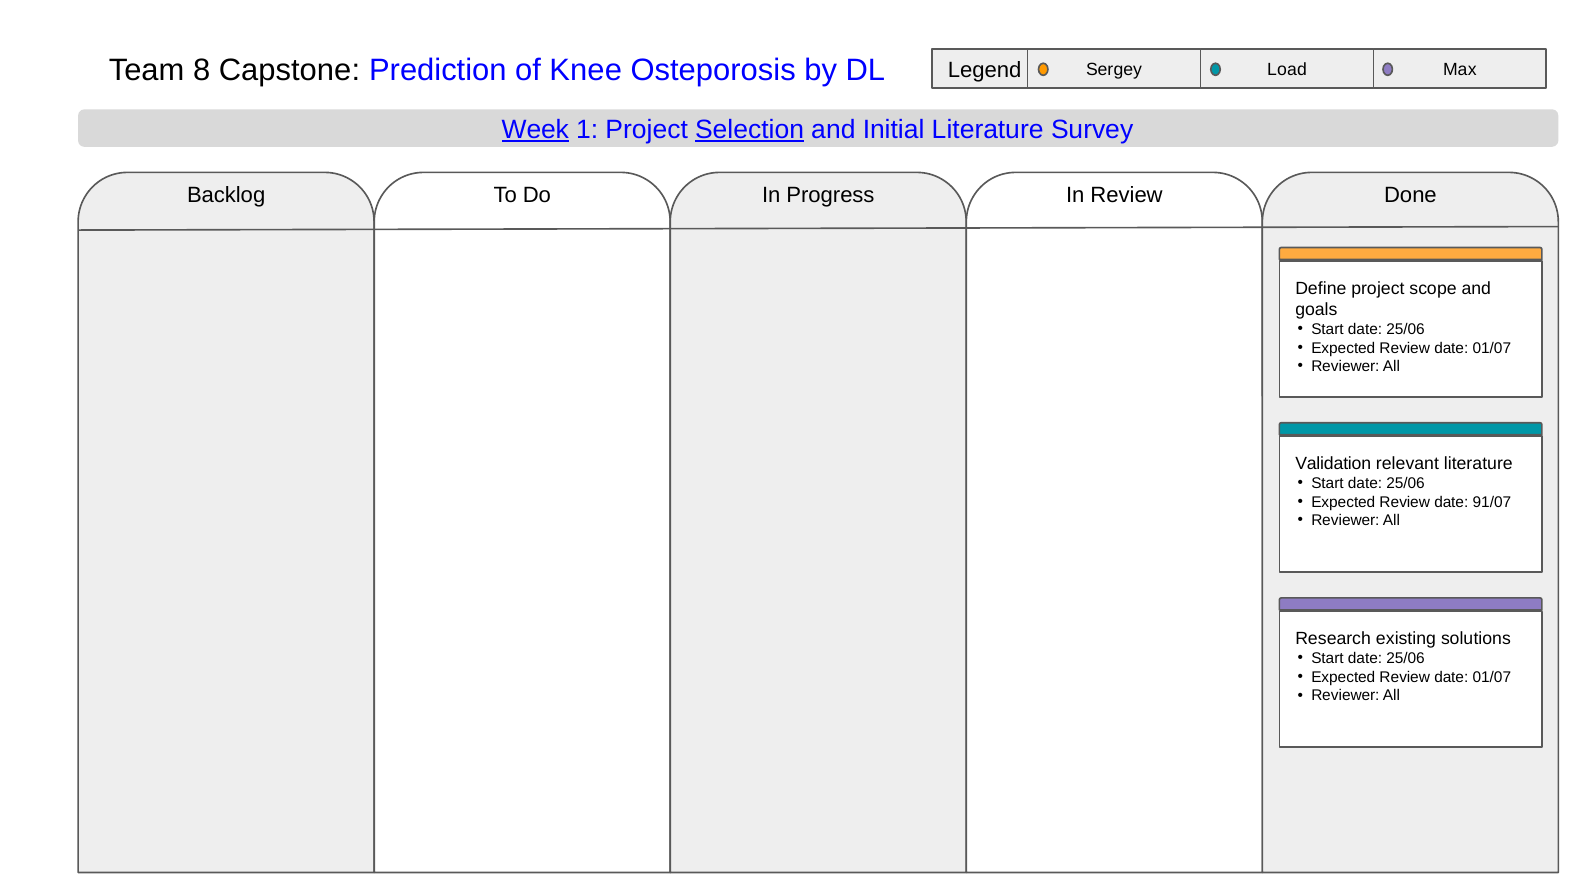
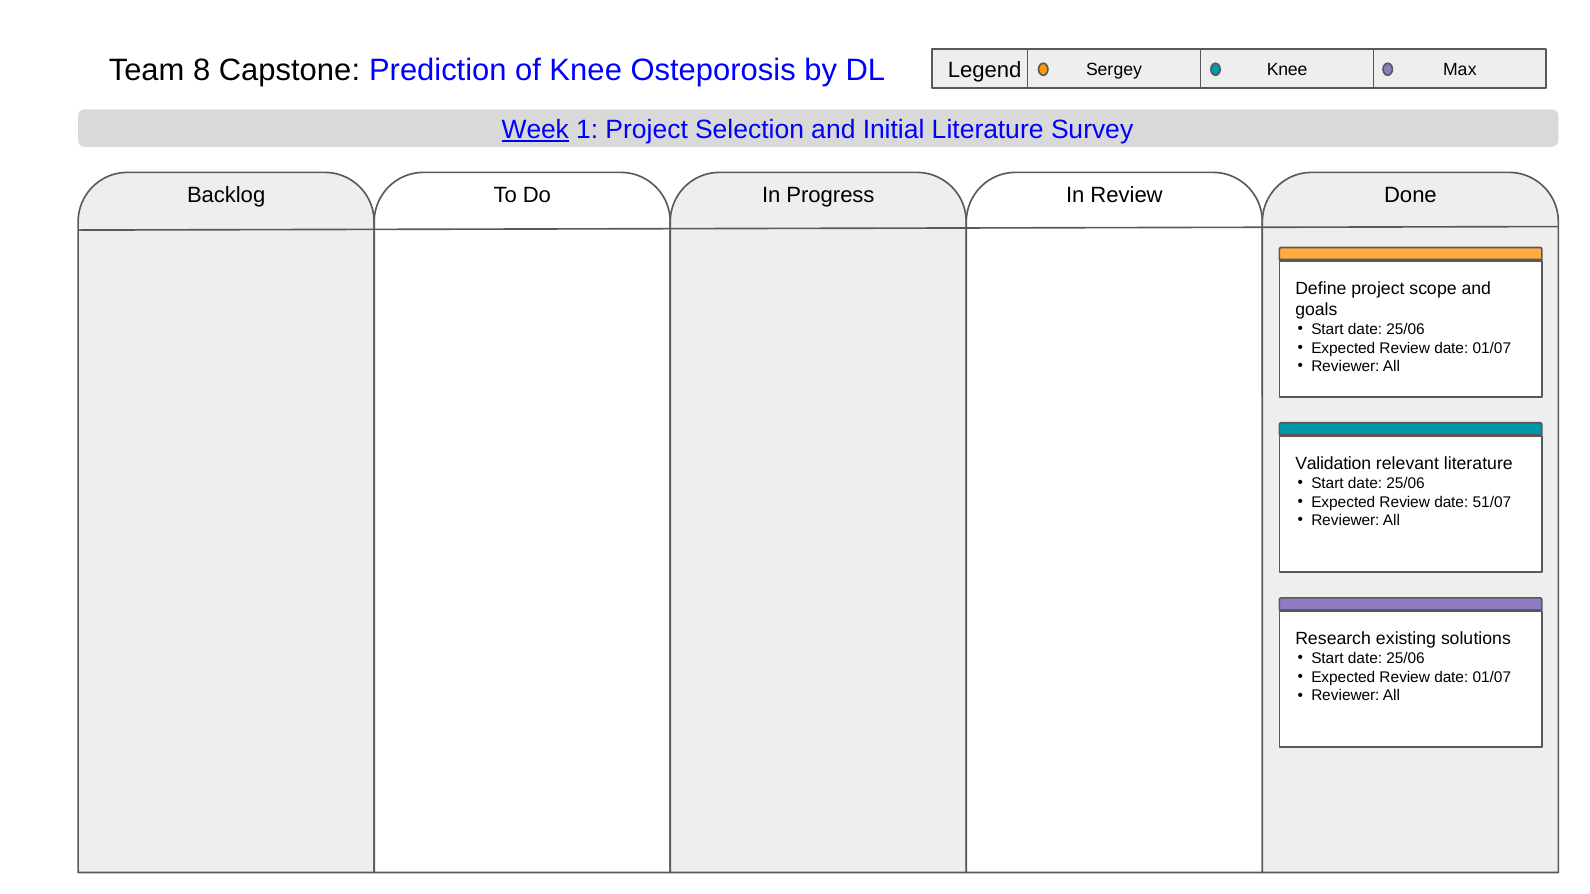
Load at (1287, 70): Load -> Knee
Selection underline: present -> none
91/07: 91/07 -> 51/07
